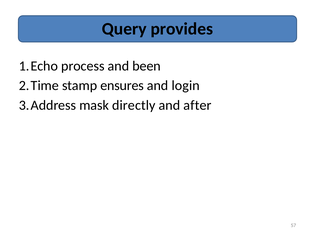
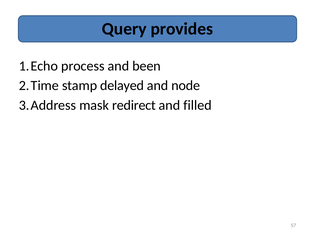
ensures: ensures -> delayed
login: login -> node
directly: directly -> redirect
after: after -> filled
